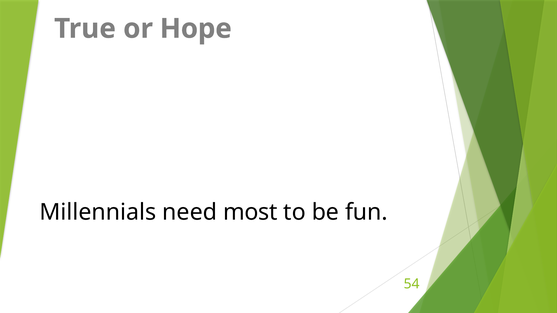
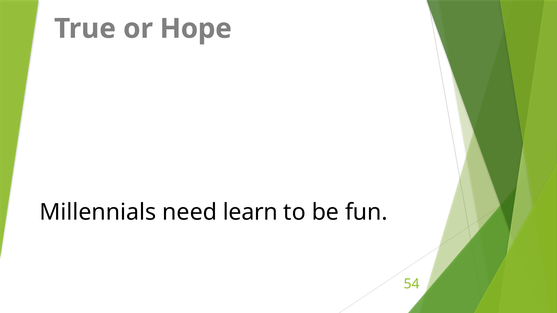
most: most -> learn
